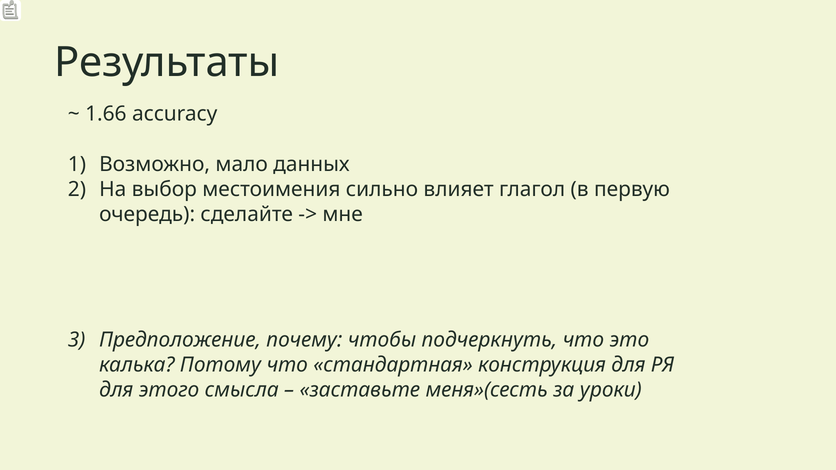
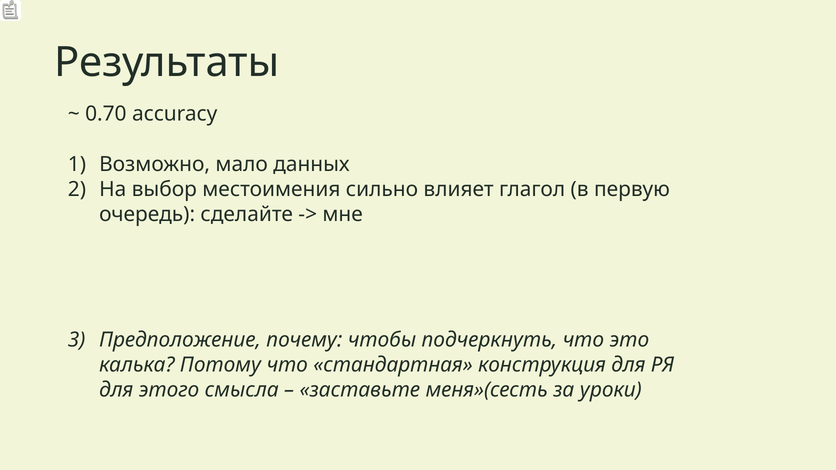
1.66: 1.66 -> 0.70
